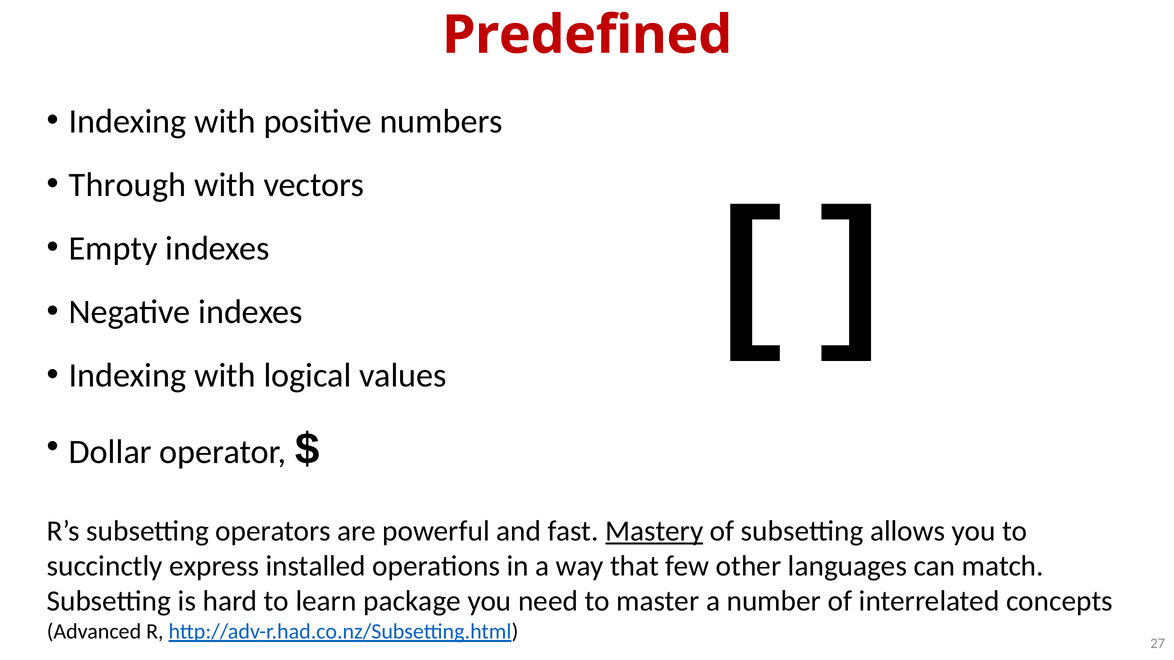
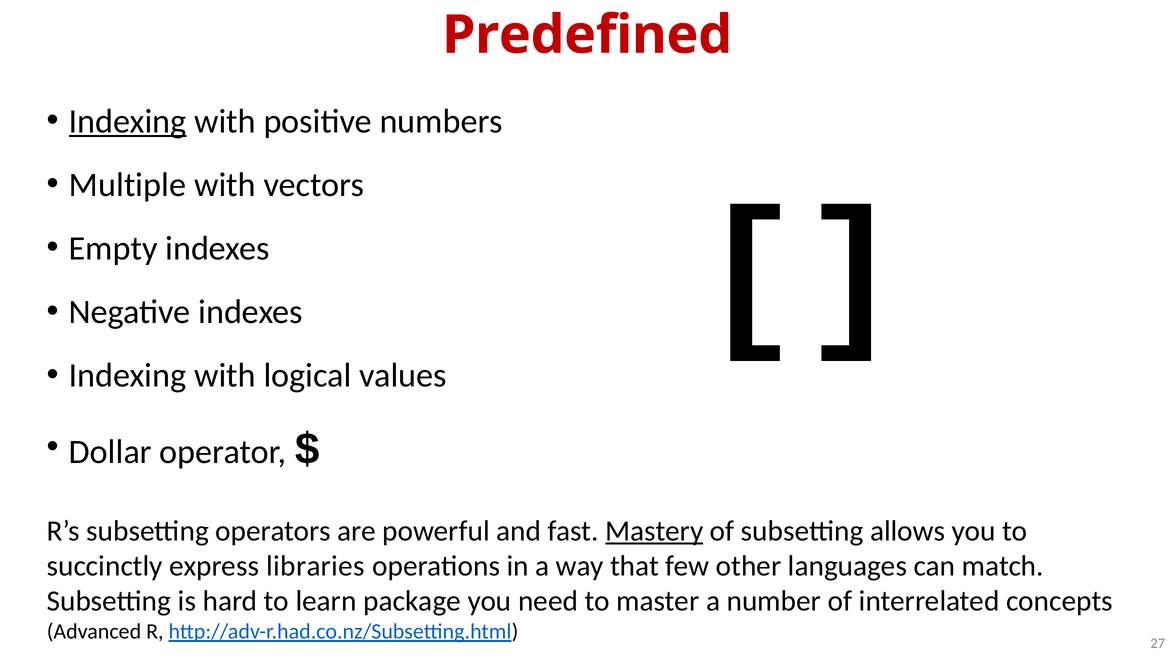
Indexing at (128, 121) underline: none -> present
Through: Through -> Multiple
installed: installed -> libraries
